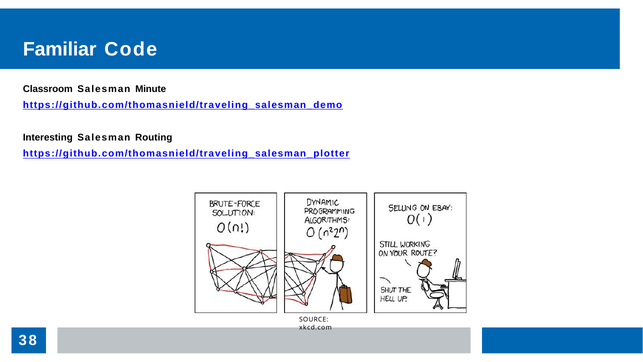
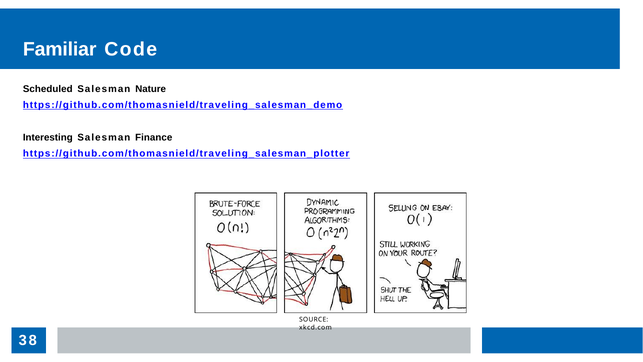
Classroom: Classroom -> Scheduled
Minute: Minute -> Nature
Routing: Routing -> Finance
